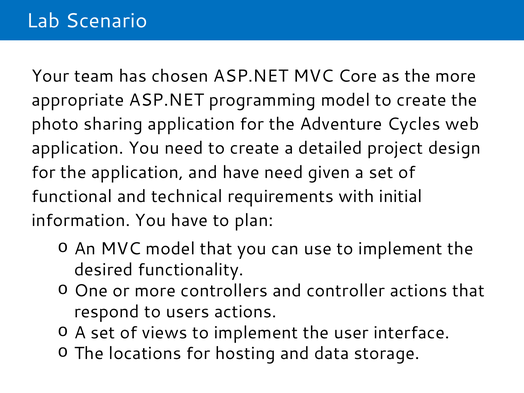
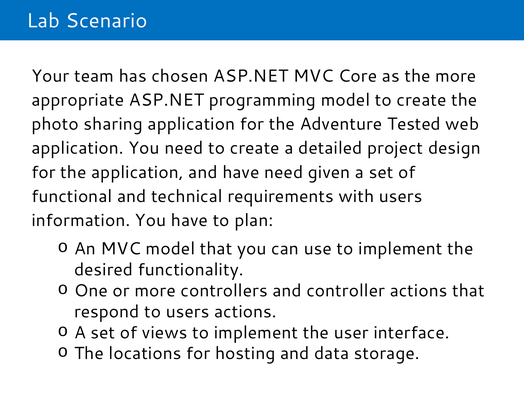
Cycles: Cycles -> Tested
with initial: initial -> users
